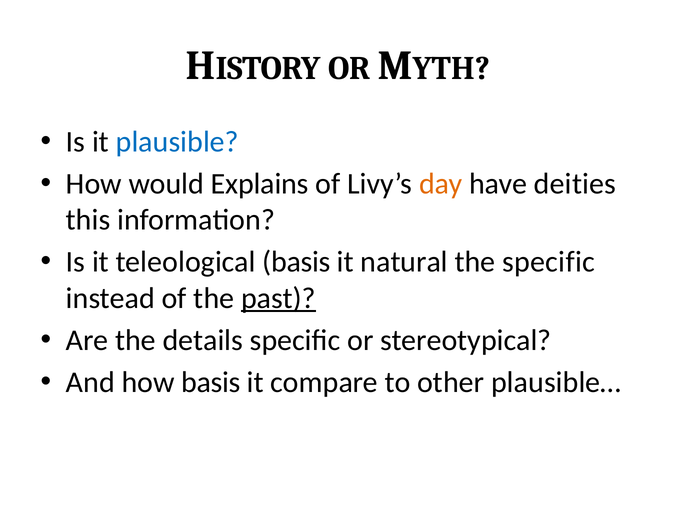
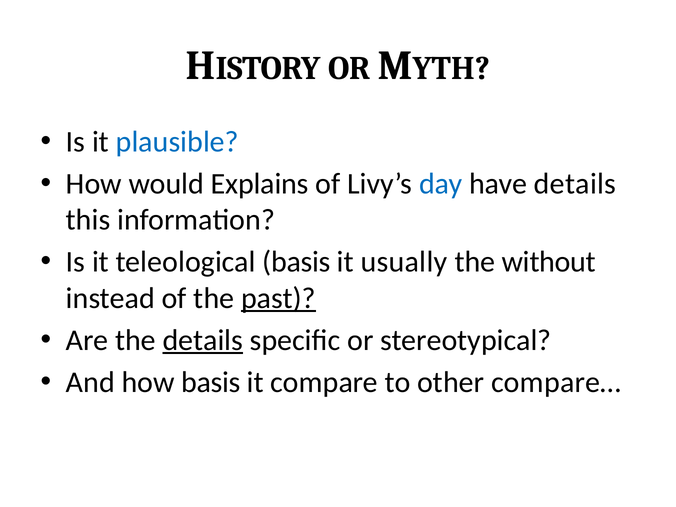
day colour: orange -> blue
have deities: deities -> details
natural: natural -> usually
the specific: specific -> without
details at (203, 340) underline: none -> present
plausible…: plausible… -> compare…
